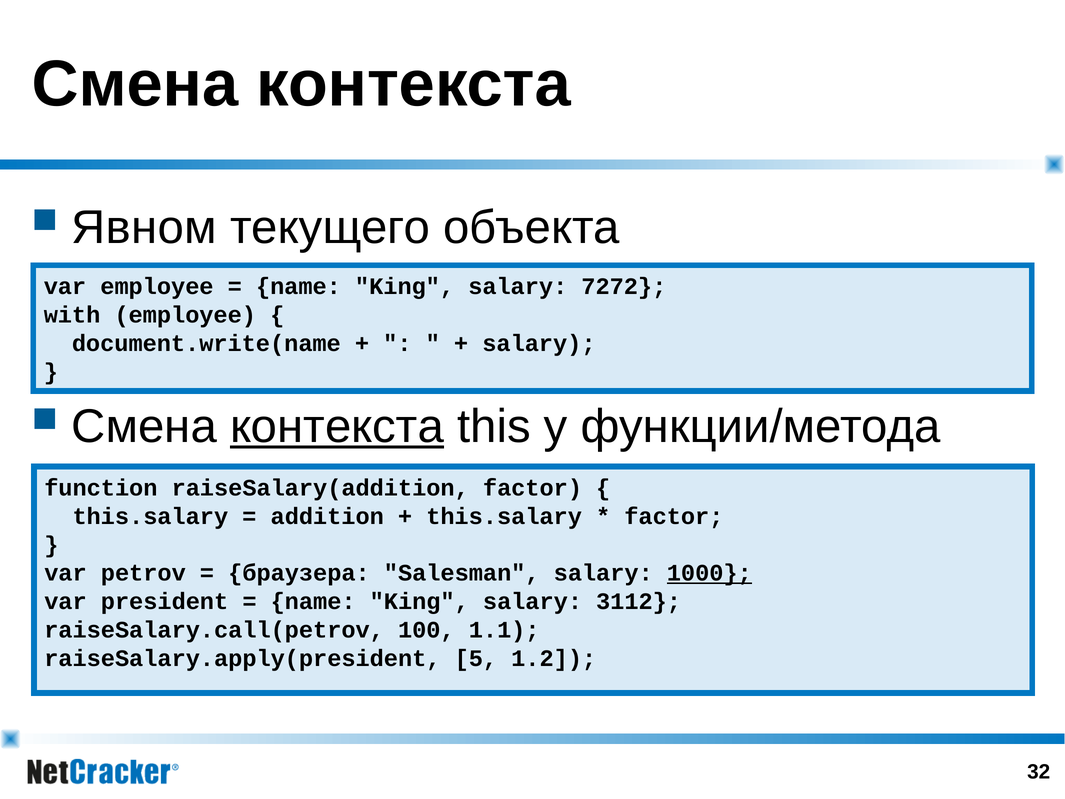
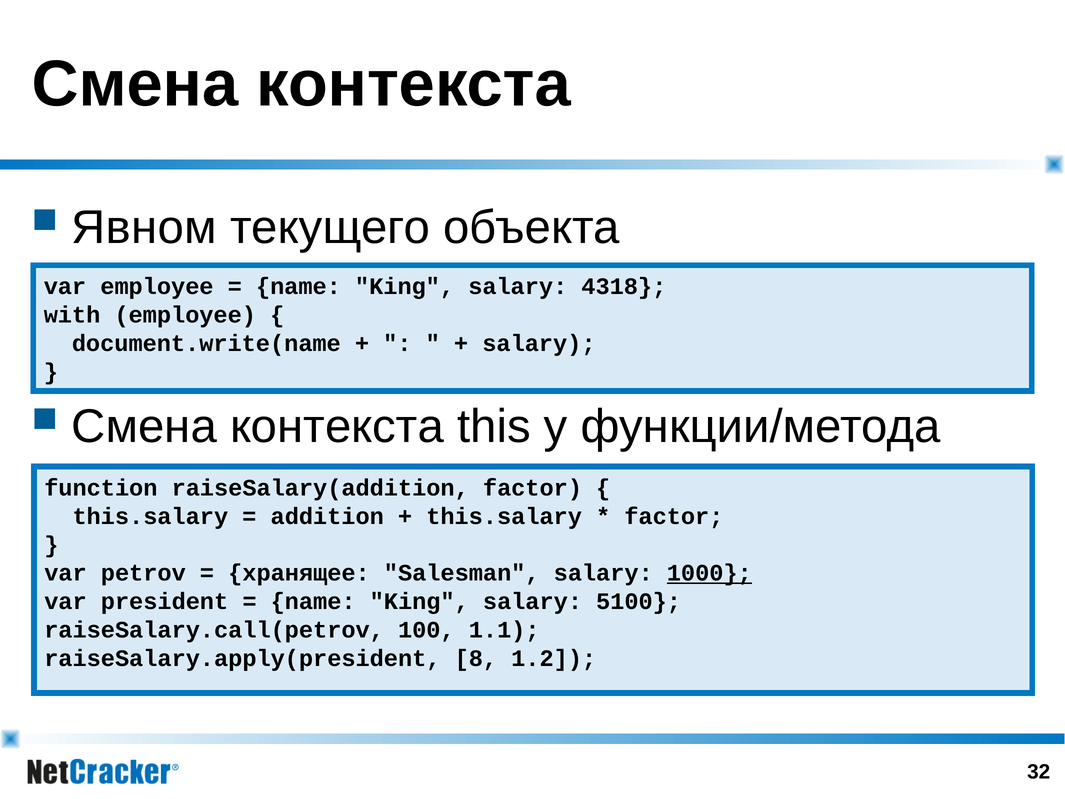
7272: 7272 -> 4318
контекста at (337, 427) underline: present -> none
браузера: браузера -> хранящее
3112: 3112 -> 5100
5: 5 -> 8
